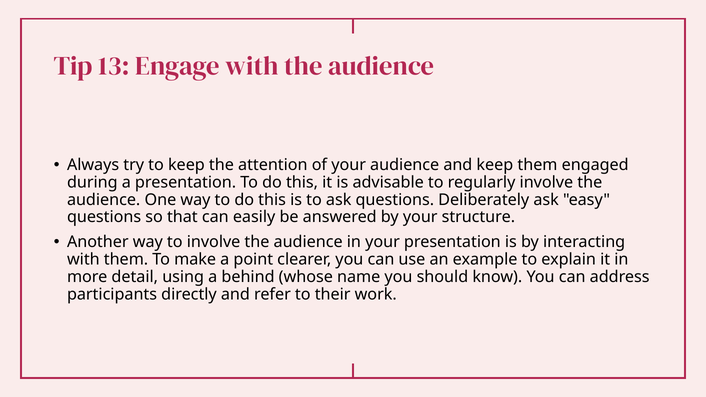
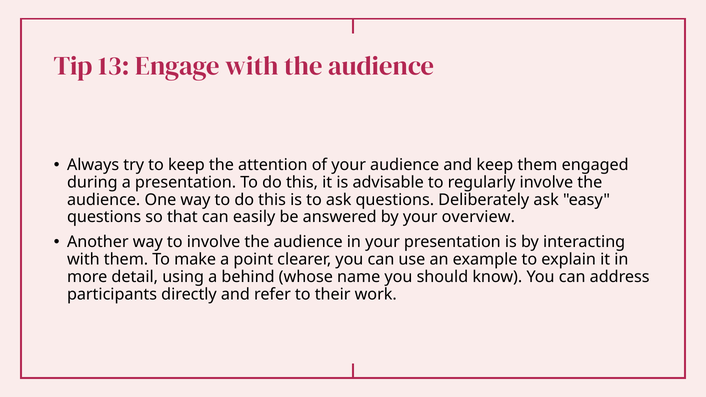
structure: structure -> overview
